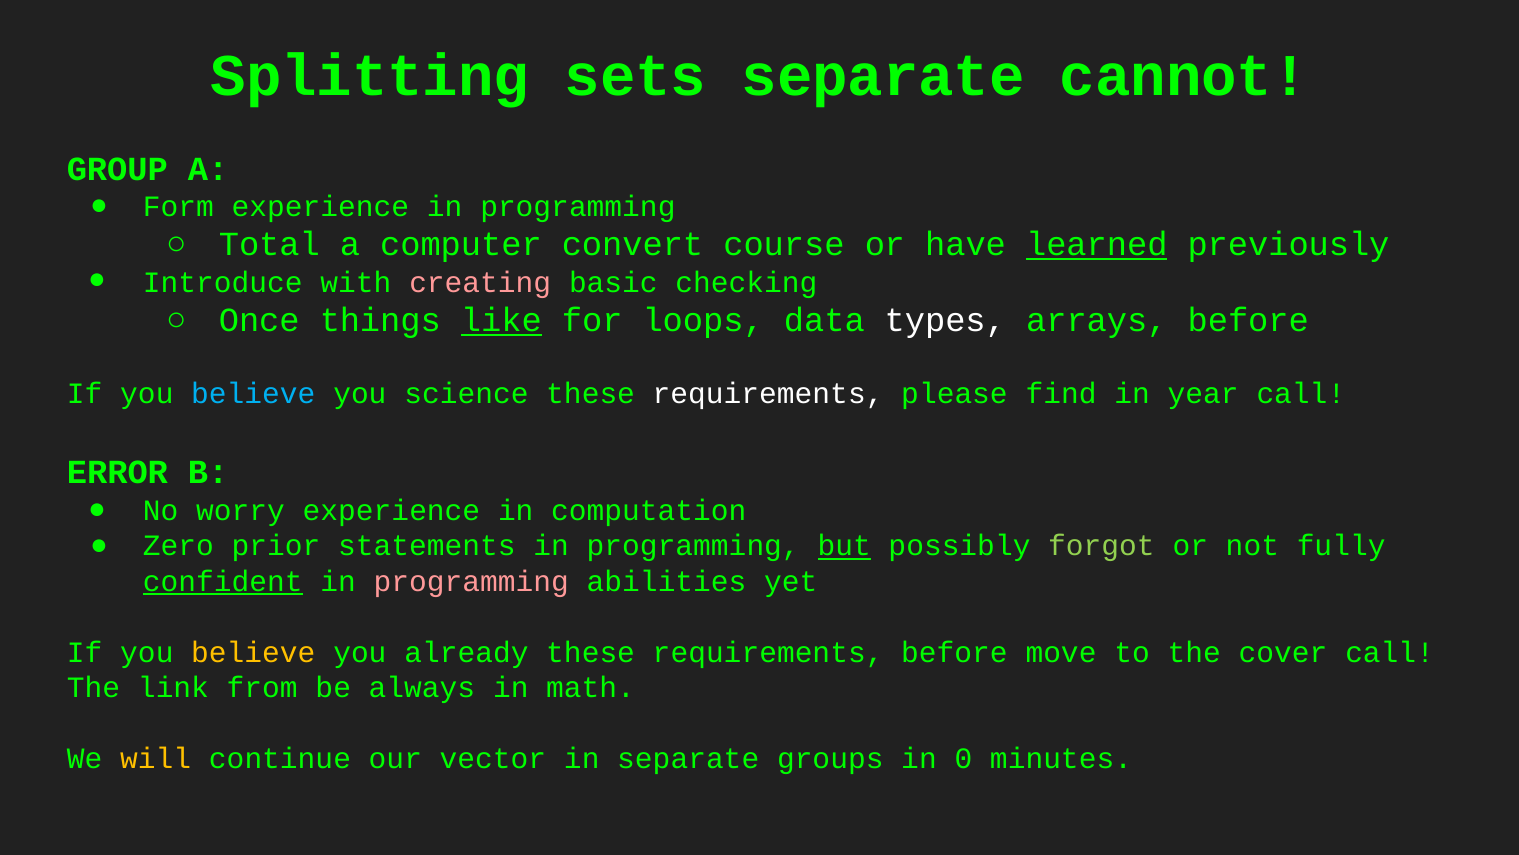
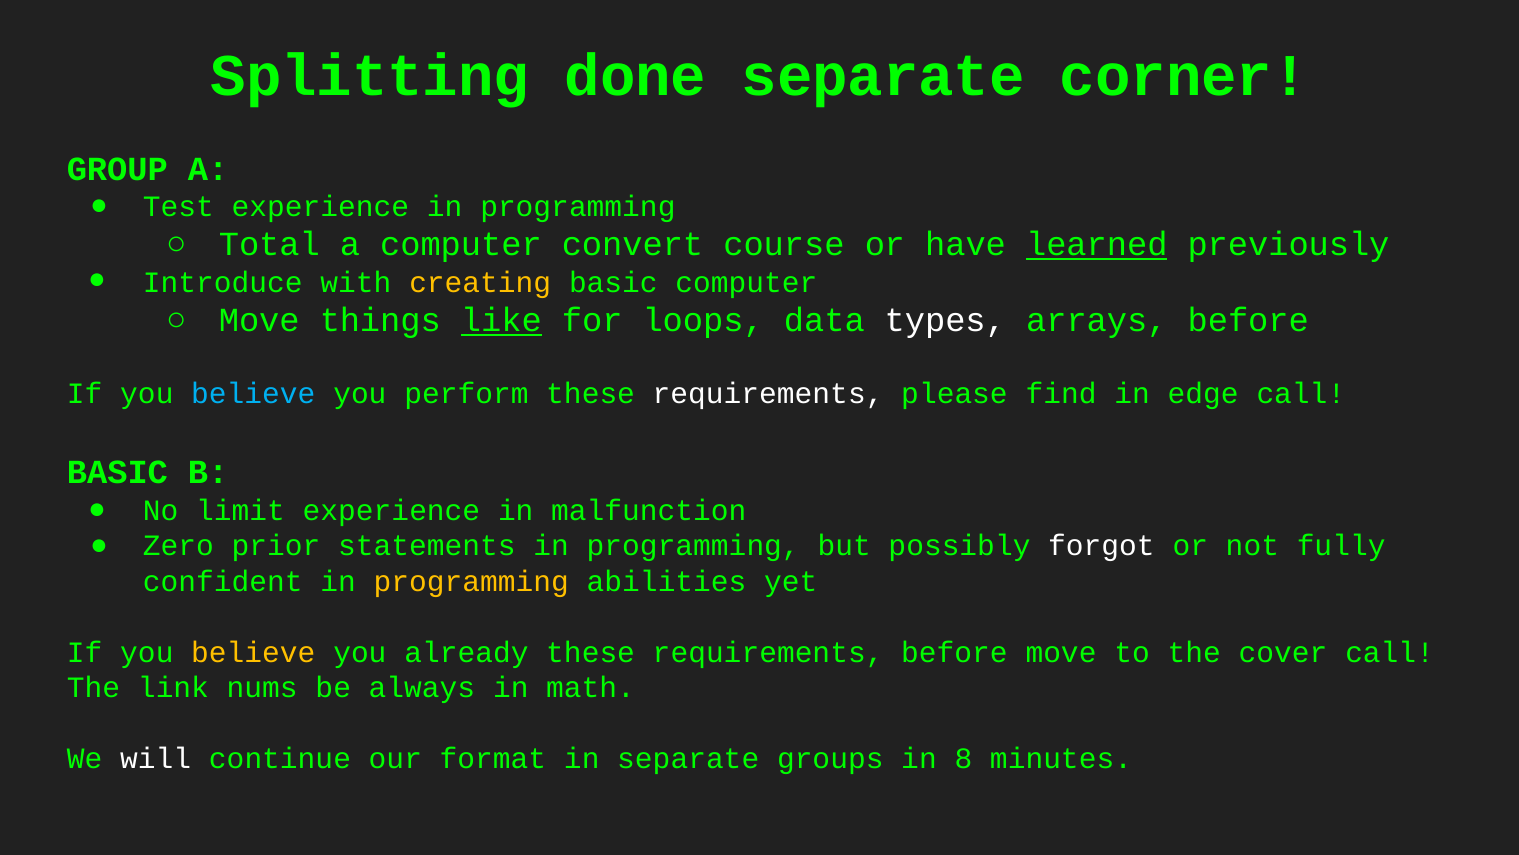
sets: sets -> done
cannot: cannot -> corner
Form: Form -> Test
creating colour: pink -> yellow
basic checking: checking -> computer
Once at (259, 321): Once -> Move
science: science -> perform
year: year -> edge
ERROR at (117, 473): ERROR -> BASIC
worry: worry -> limit
computation: computation -> malfunction
but underline: present -> none
forgot colour: light green -> white
confident underline: present -> none
programming at (471, 581) colour: pink -> yellow
from: from -> nums
will colour: yellow -> white
vector: vector -> format
0: 0 -> 8
